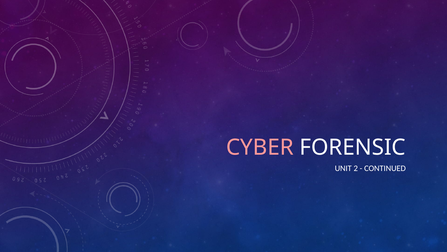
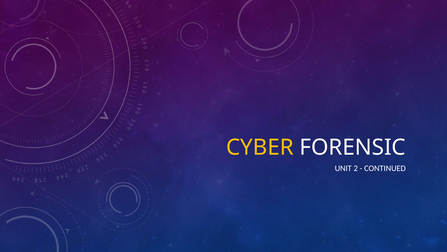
CYBER colour: pink -> yellow
